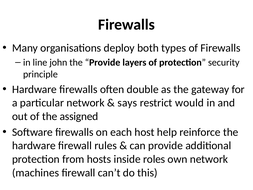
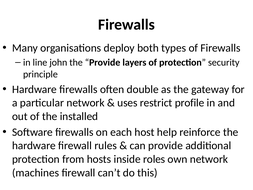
says: says -> uses
would: would -> profile
assigned: assigned -> installed
